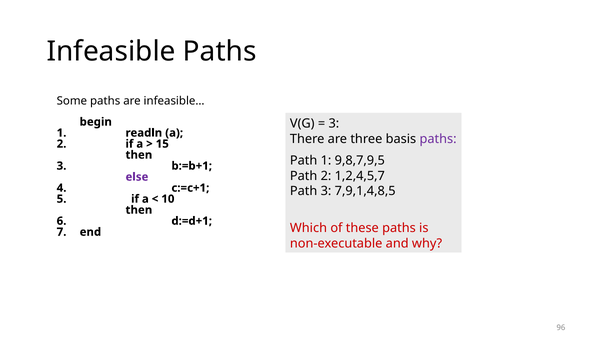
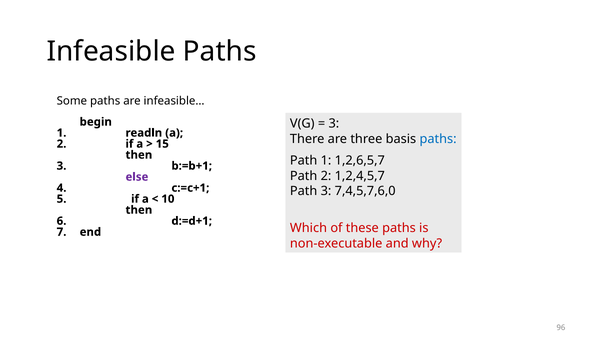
paths at (438, 139) colour: purple -> blue
9,8,7,9,5: 9,8,7,9,5 -> 1,2,6,5,7
7,9,1,4,8,5: 7,9,1,4,8,5 -> 7,4,5,7,6,0
